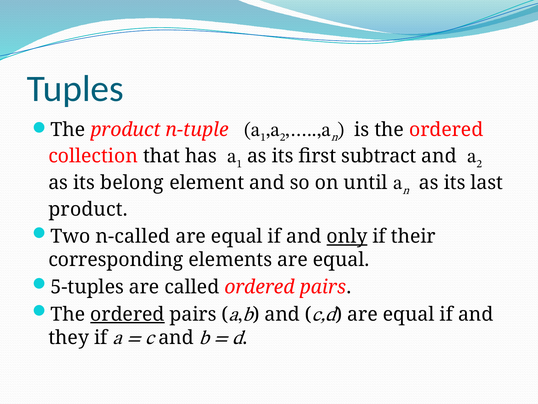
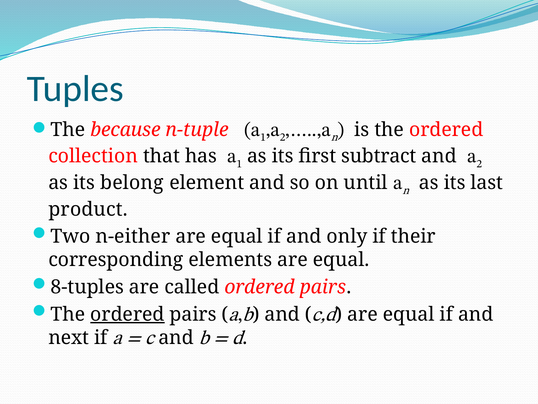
The product: product -> because
n-called: n-called -> n-either
only underline: present -> none
5-tuples: 5-tuples -> 8-tuples
they: they -> next
